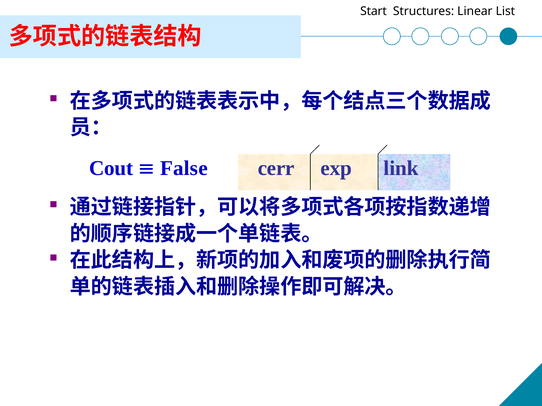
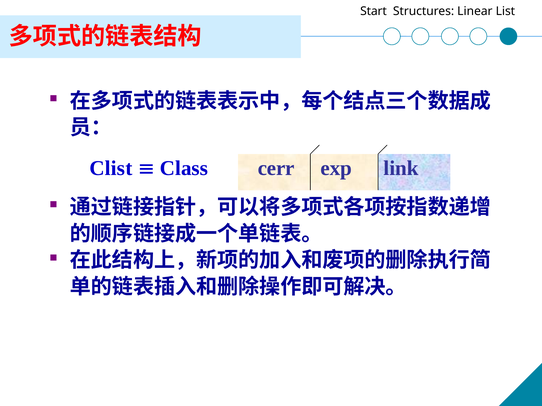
Cout: Cout -> Clist
False: False -> Class
